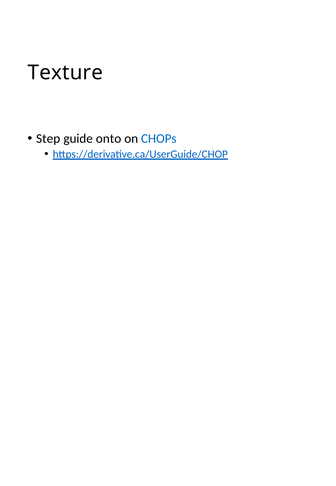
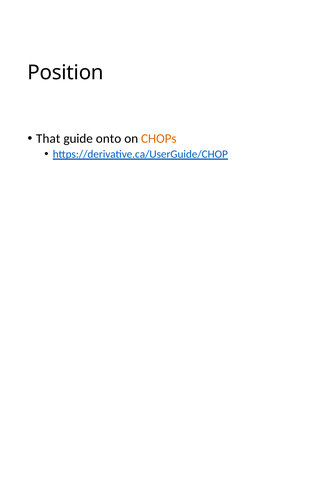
Texture: Texture -> Position
Step: Step -> That
CHOPs colour: blue -> orange
